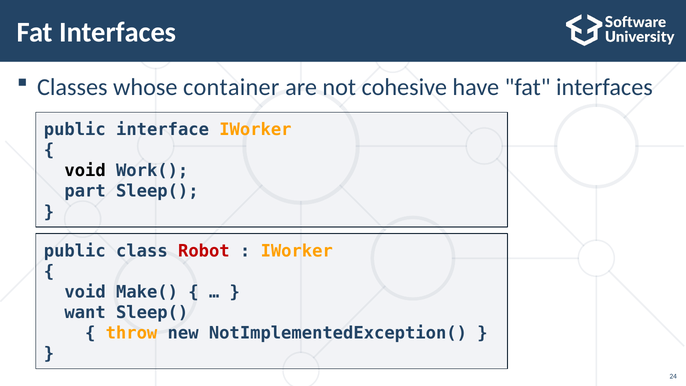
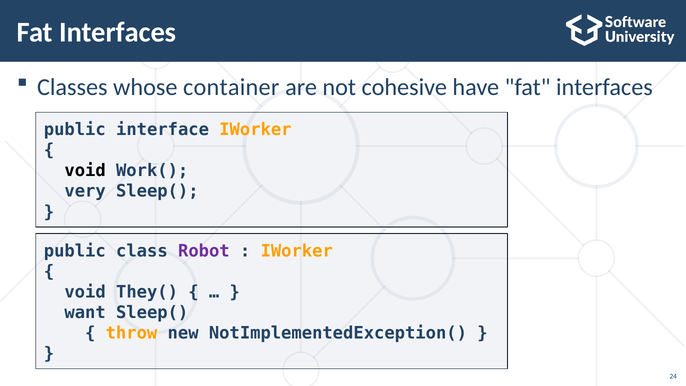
part: part -> very
Robot colour: red -> purple
Make(: Make( -> They(
